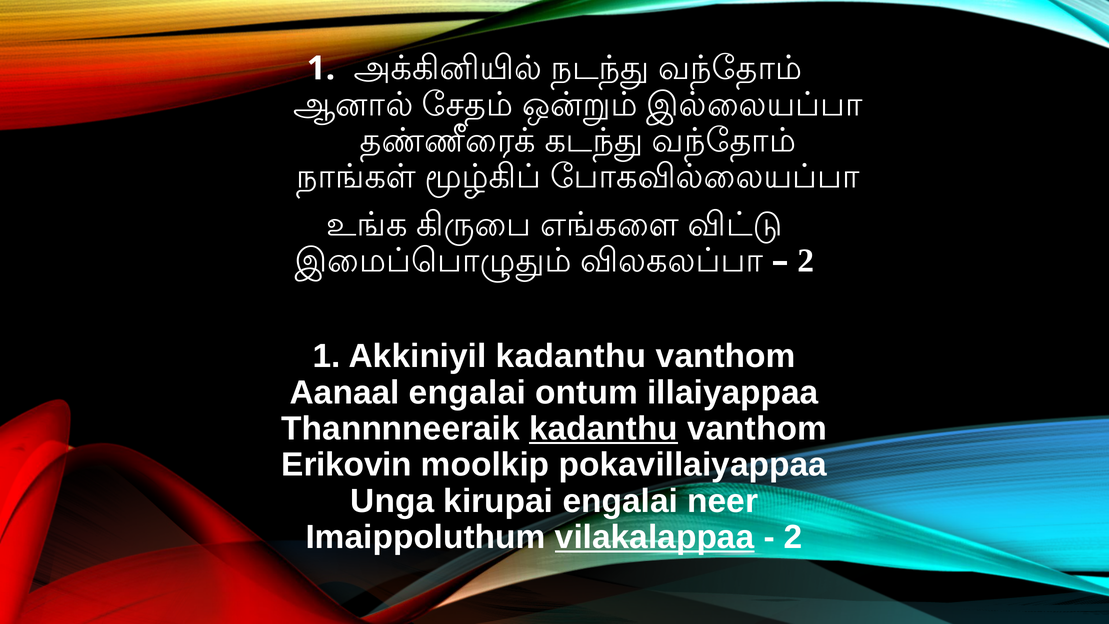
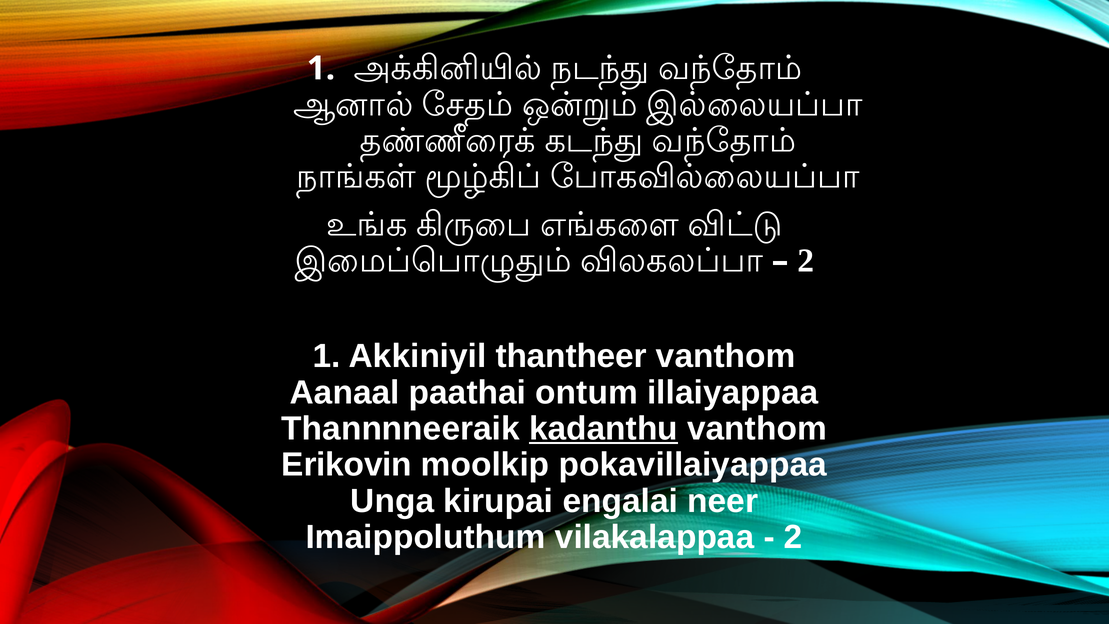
Akkiniyil kadanthu: kadanthu -> thantheer
Aanaal engalai: engalai -> paathai
vilakalappaa underline: present -> none
